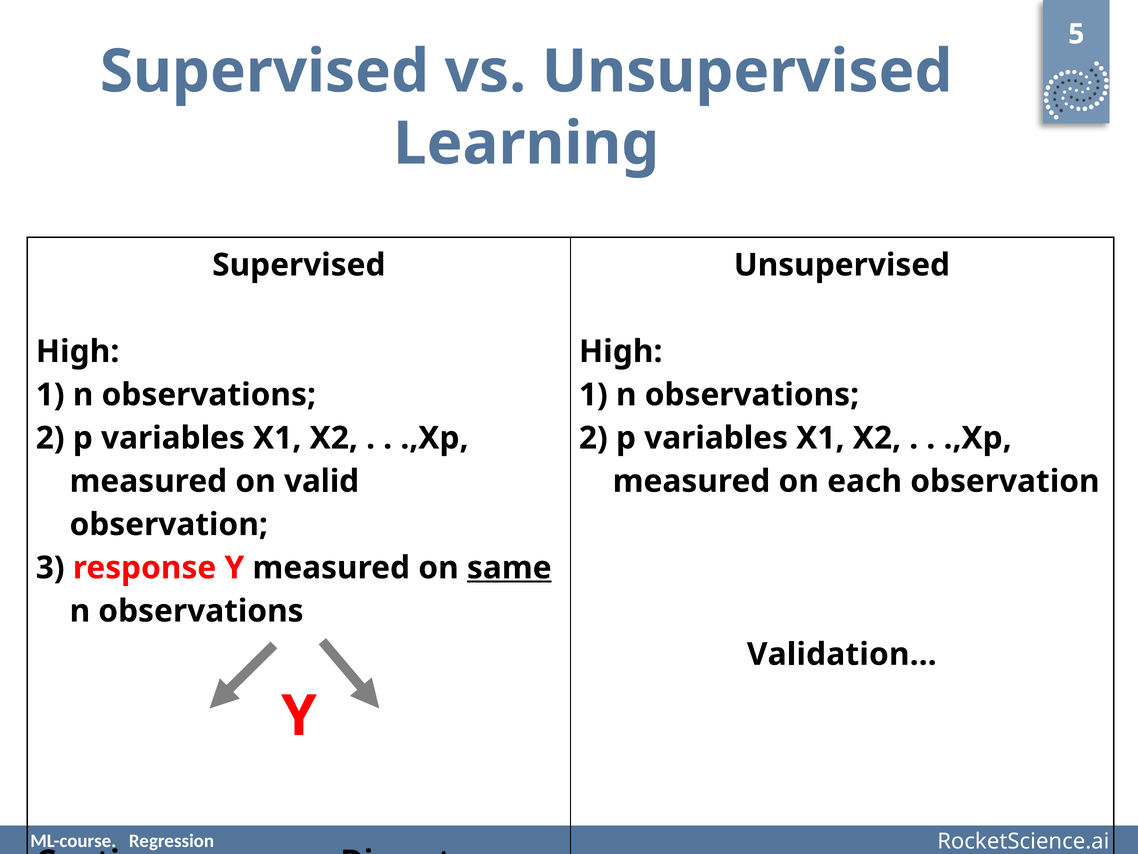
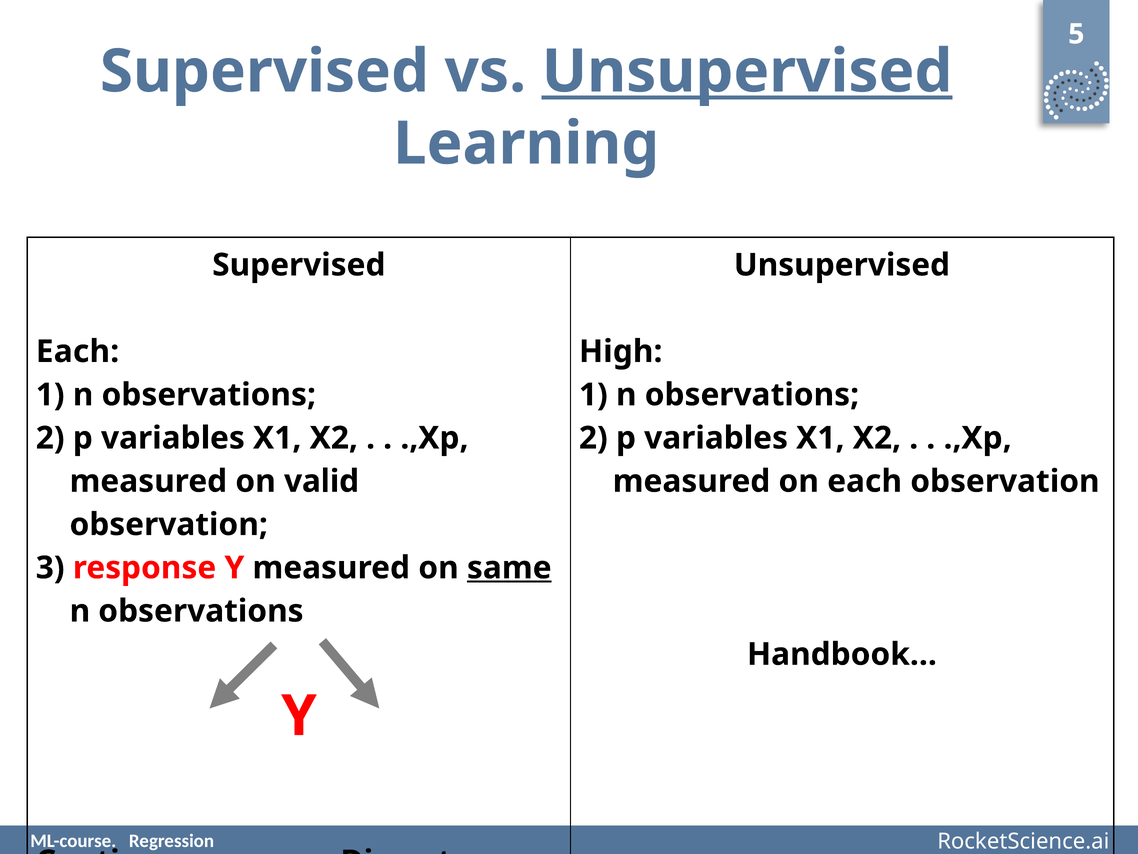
Unsupervised at (747, 72) underline: none -> present
High at (78, 351): High -> Each
Validation…: Validation… -> Handbook…
